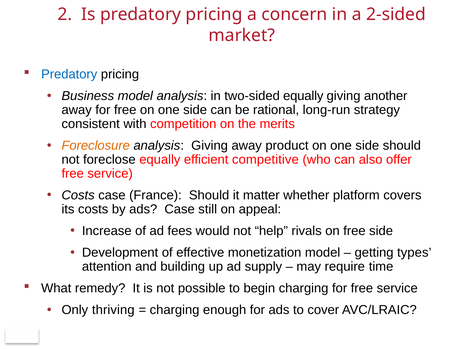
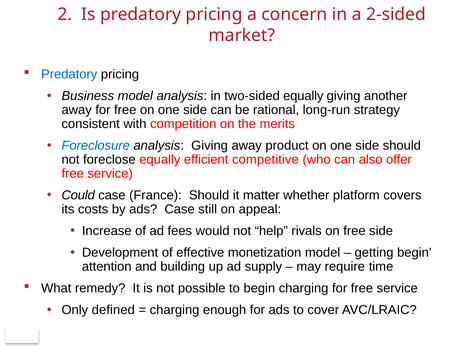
Foreclosure colour: orange -> blue
Costs at (78, 196): Costs -> Could
getting types: types -> begin
thriving: thriving -> defined
